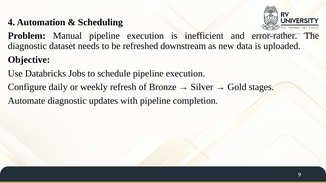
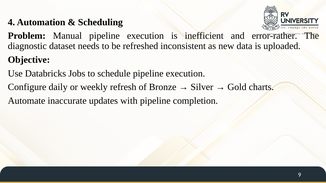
downstream: downstream -> inconsistent
stages: stages -> charts
Automate diagnostic: diagnostic -> inaccurate
